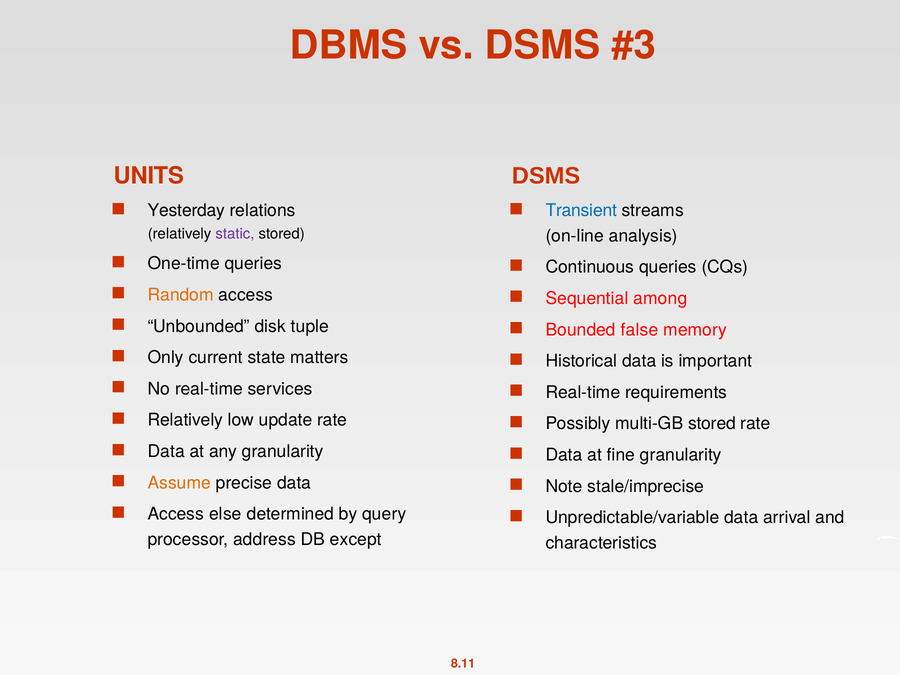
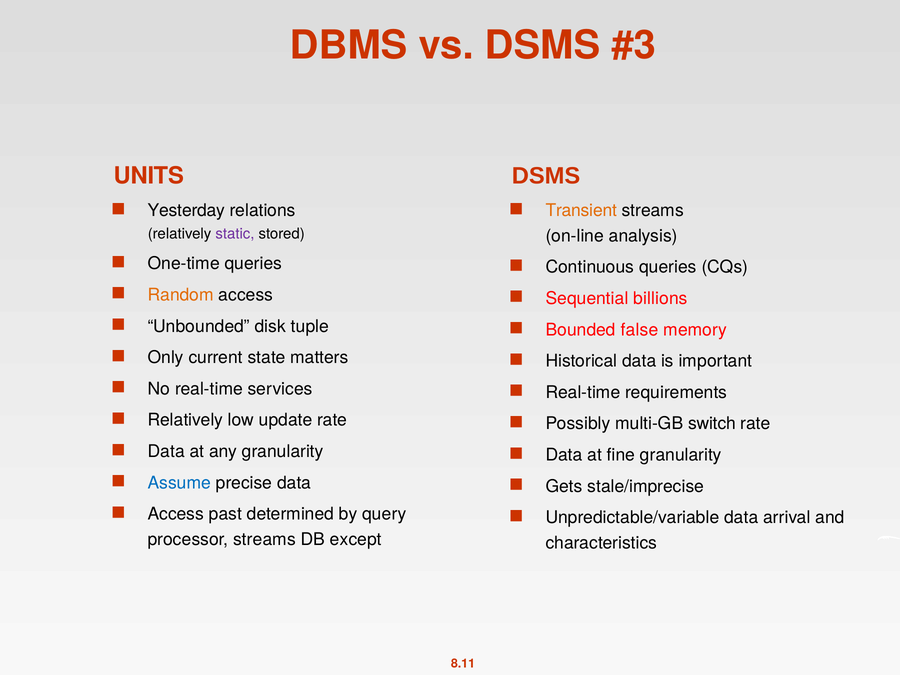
Transient colour: blue -> orange
among: among -> billions
multi-GB stored: stored -> switch
Assume colour: orange -> blue
Note: Note -> Gets
else: else -> past
processor address: address -> streams
